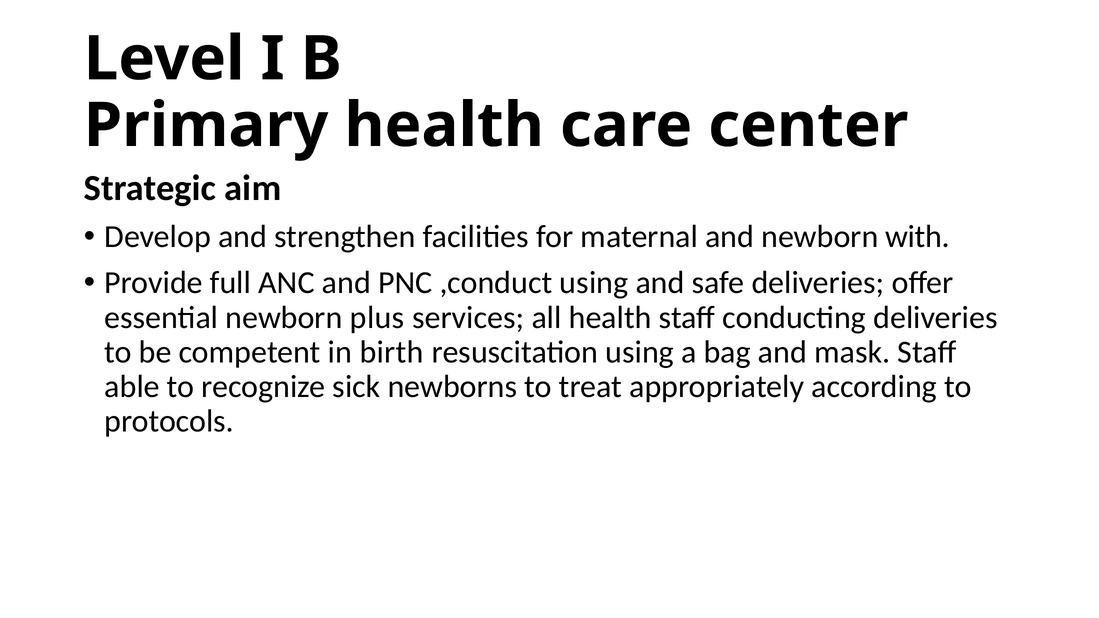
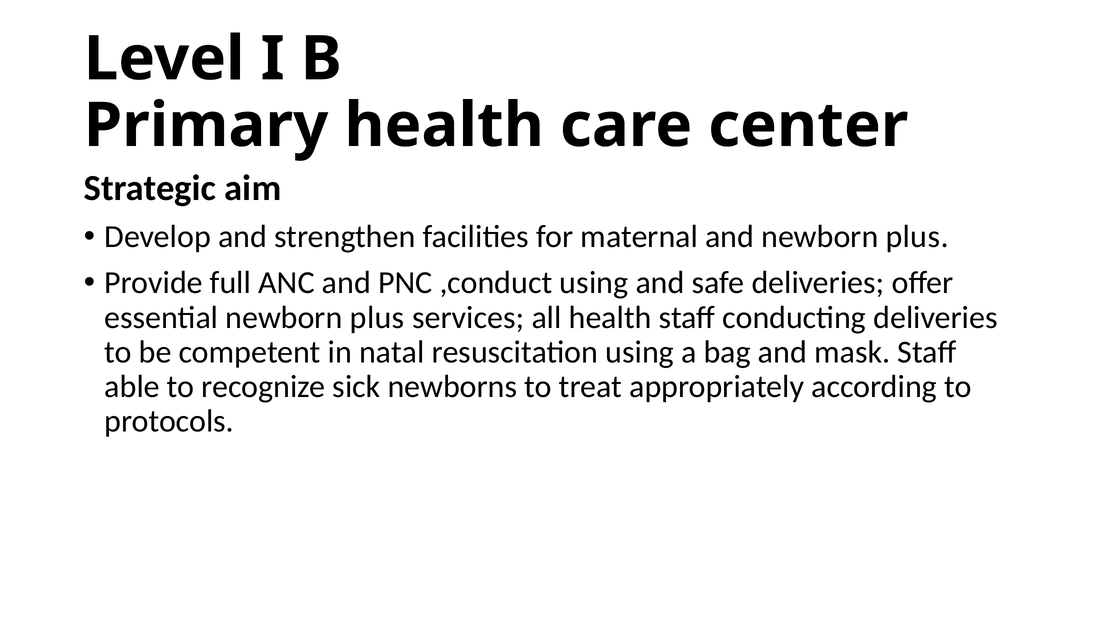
and newborn with: with -> plus
birth: birth -> natal
